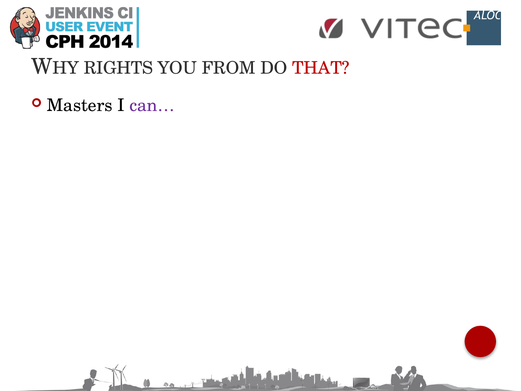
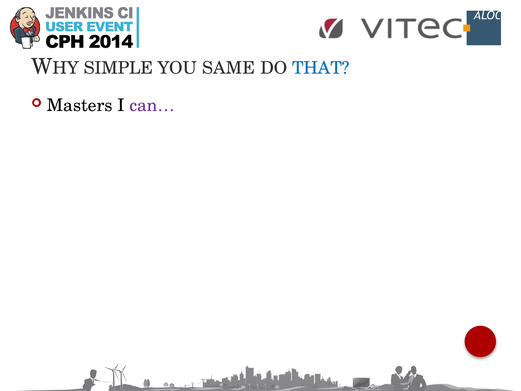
RIGHTS: RIGHTS -> SIMPLE
FROM: FROM -> SAME
THAT colour: red -> blue
